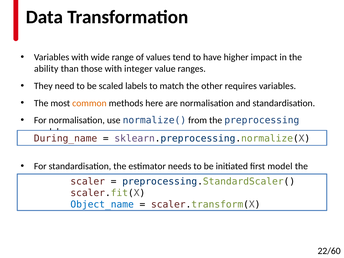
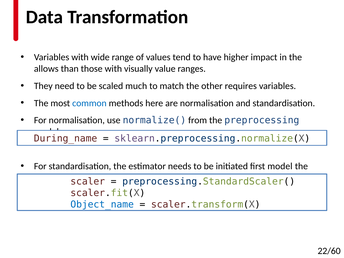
ability: ability -> allows
integer: integer -> visually
labels: labels -> much
common colour: orange -> blue
